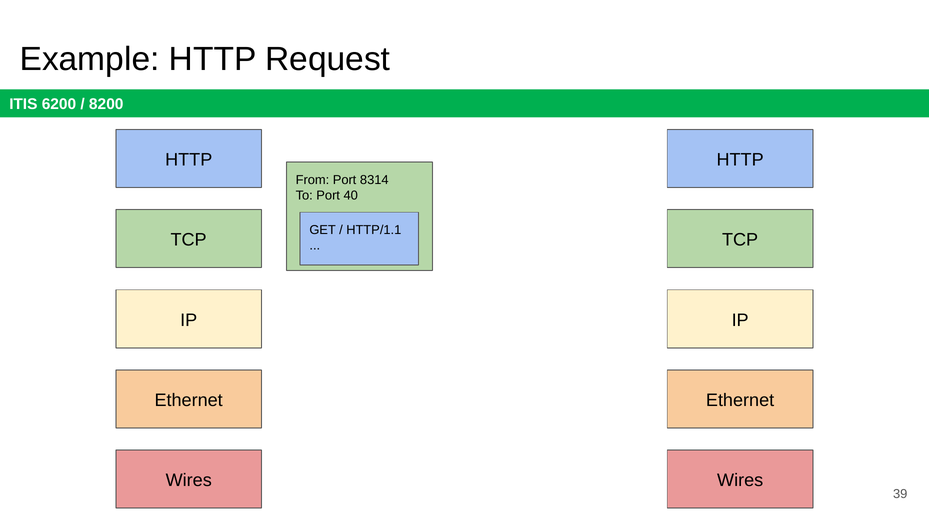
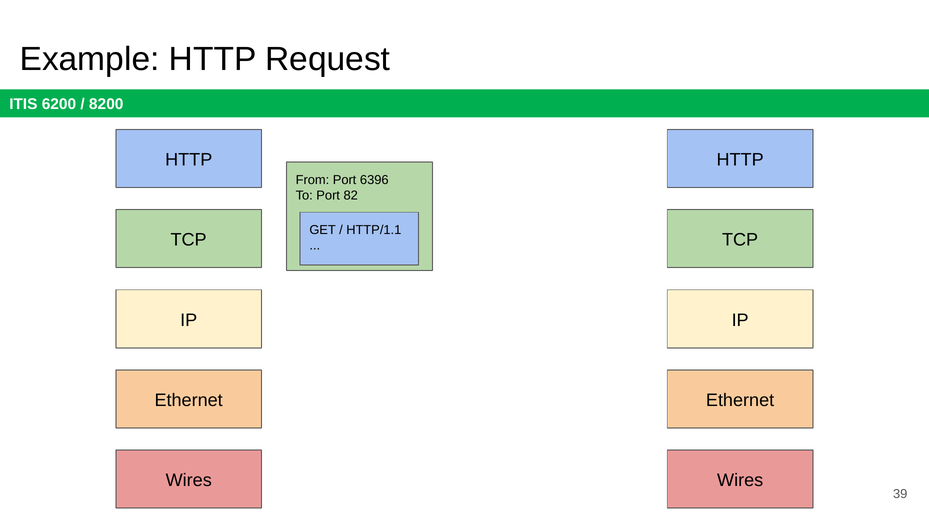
8314: 8314 -> 6396
40: 40 -> 82
